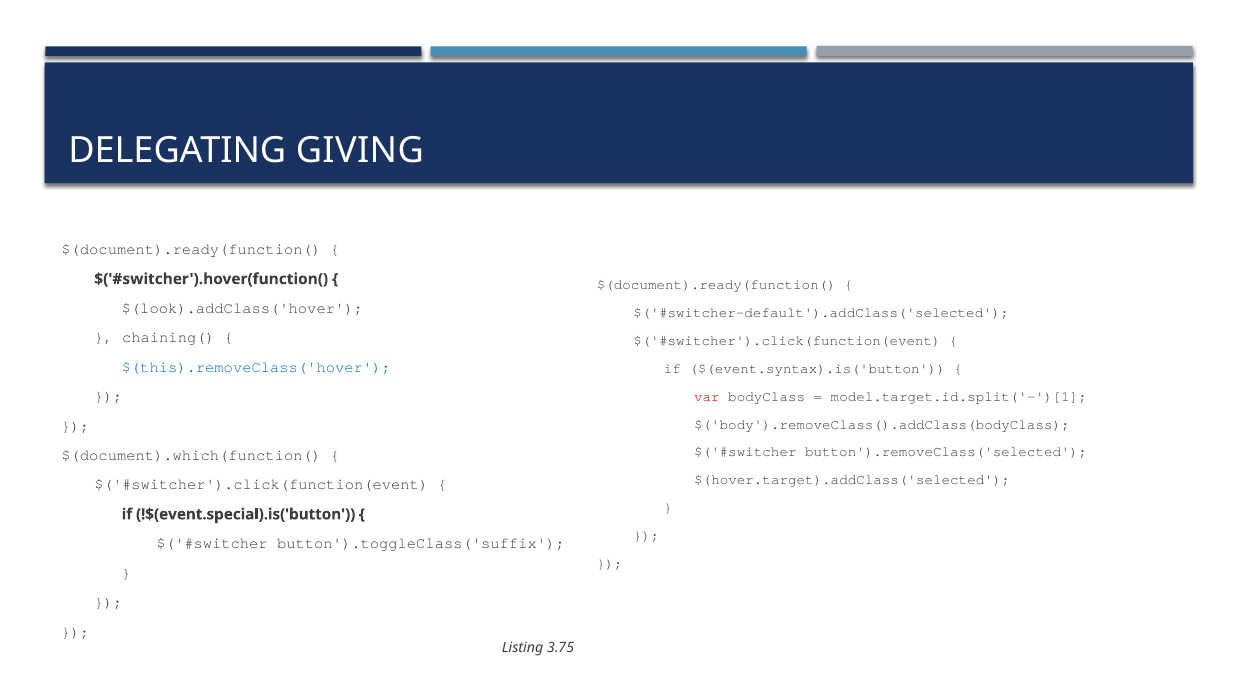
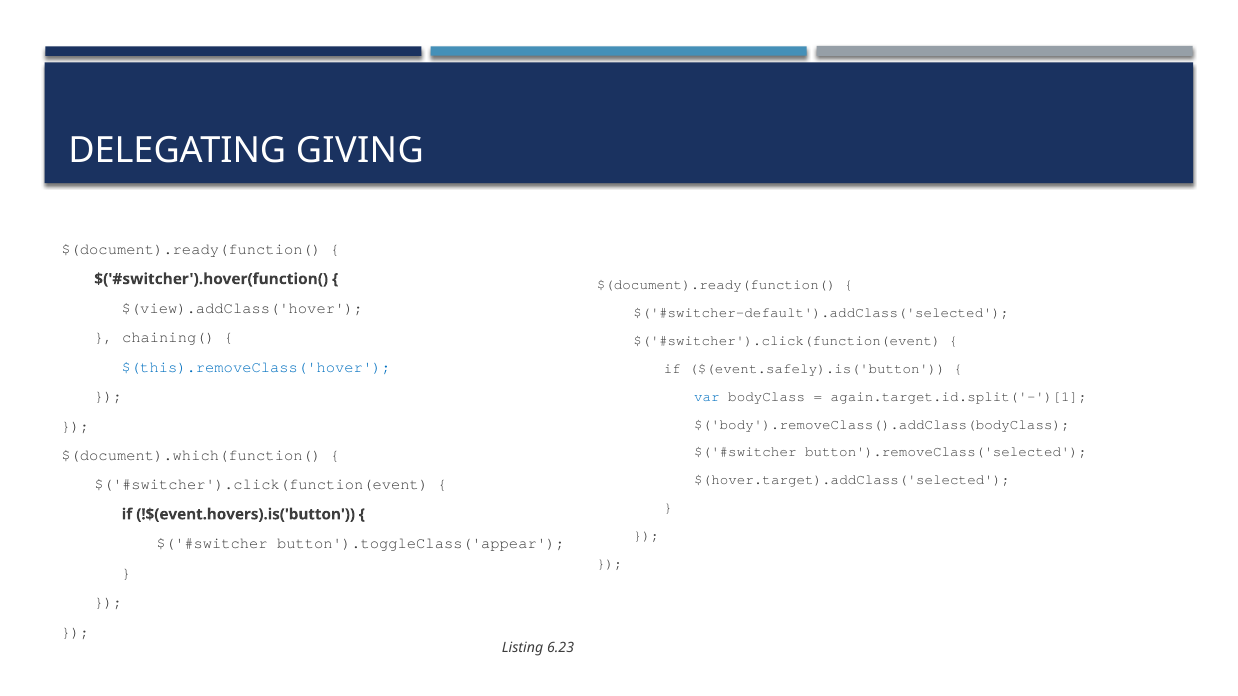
$(look).addClass('hover: $(look).addClass('hover -> $(view).addClass('hover
$(event.syntax).is('button: $(event.syntax).is('button -> $(event.safely).is('button
var colour: red -> blue
model.target.id.split('-')[1: model.target.id.split('-')[1 -> again.target.id.split('-')[1
!$(event.special).is('button: !$(event.special).is('button -> !$(event.hovers).is('button
button').toggleClass('suffix: button').toggleClass('suffix -> button').toggleClass('appear
3.75: 3.75 -> 6.23
